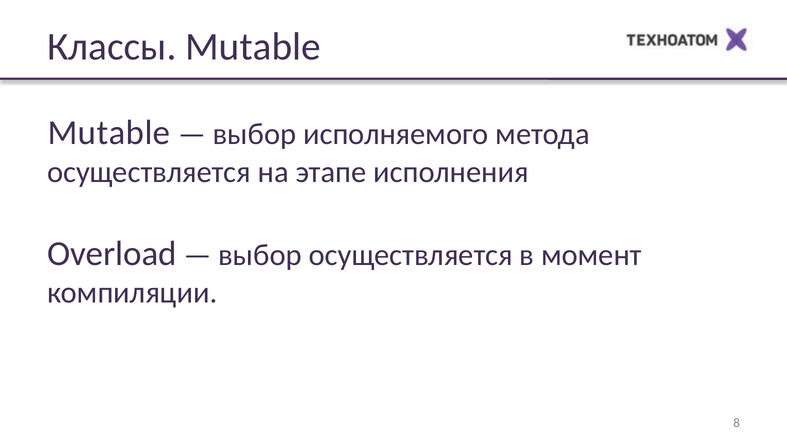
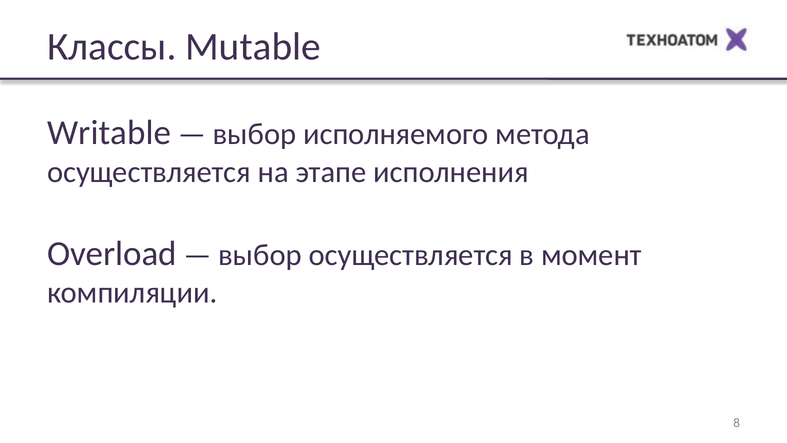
Mutable at (109, 133): Mutable -> Writable
